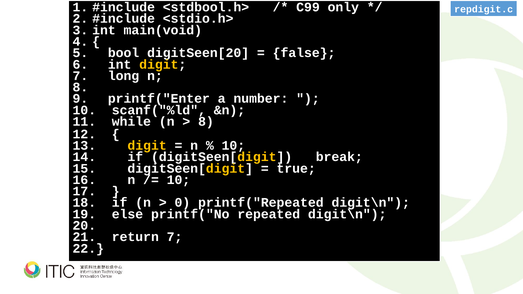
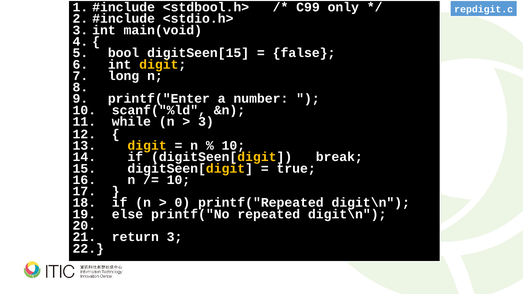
digitSeen[20: digitSeen[20 -> digitSeen[15
8 at (206, 122): 8 -> 3
return 7: 7 -> 3
